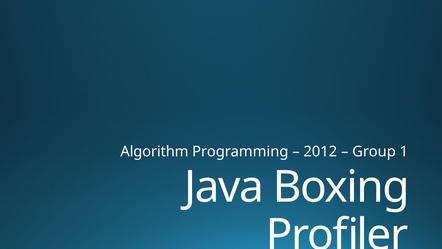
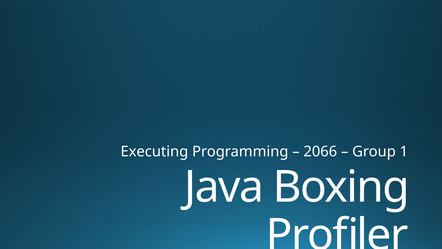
Algorithm: Algorithm -> Executing
2012: 2012 -> 2066
